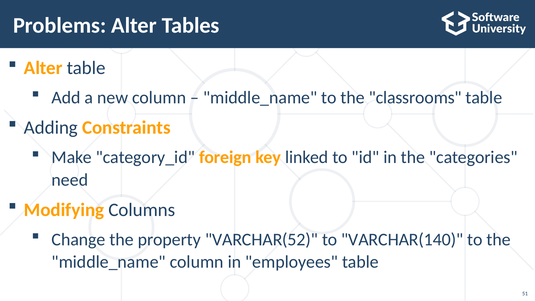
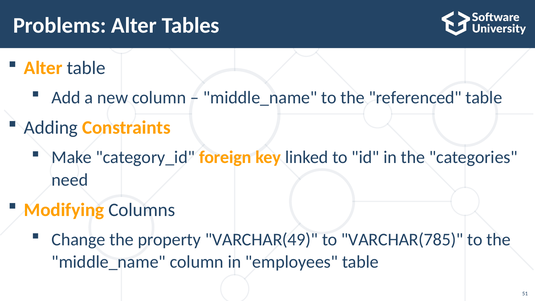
classrooms: classrooms -> referenced
VARCHAR(52: VARCHAR(52 -> VARCHAR(49
VARCHAR(140: VARCHAR(140 -> VARCHAR(785
